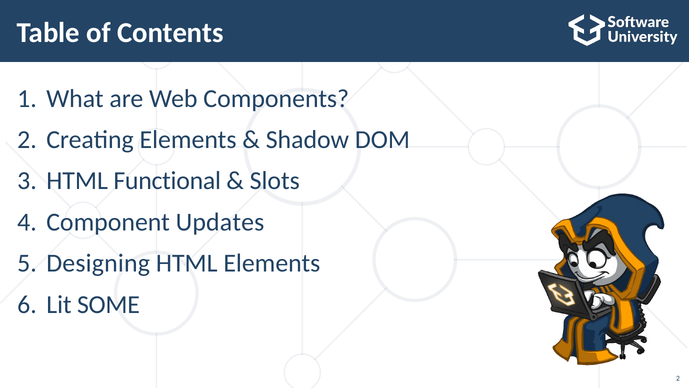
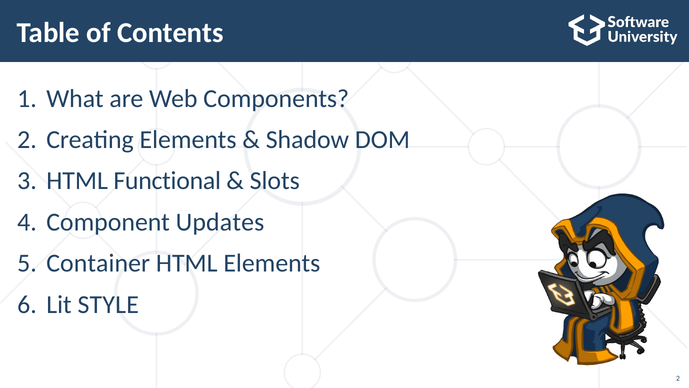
Designing: Designing -> Container
SOME: SOME -> STYLE
